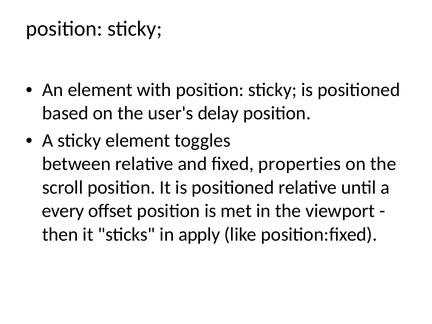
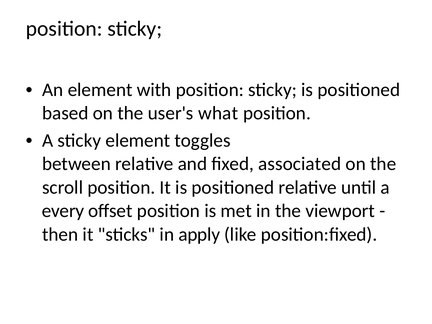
delay: delay -> what
properties: properties -> associated
